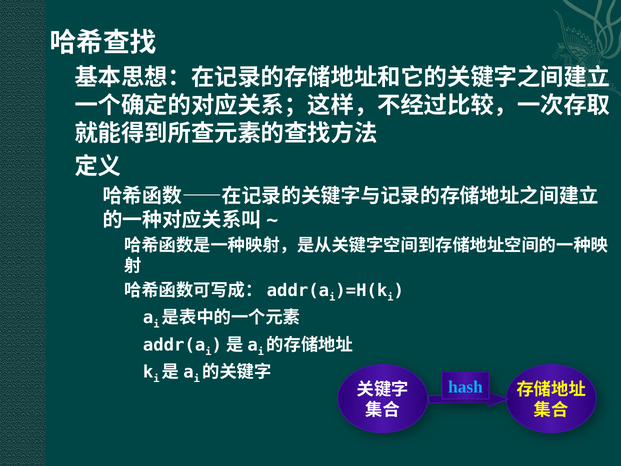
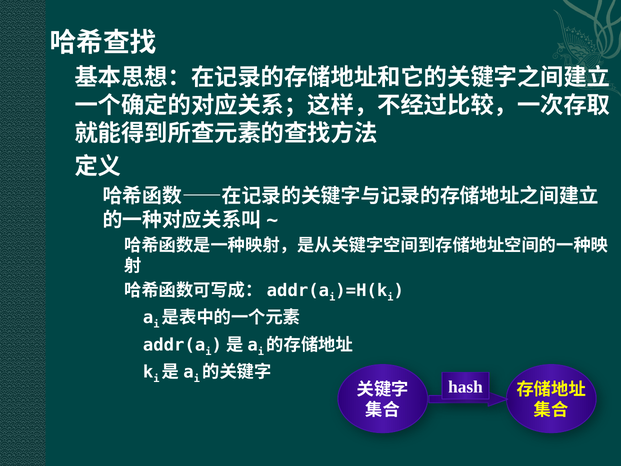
hash colour: light blue -> white
